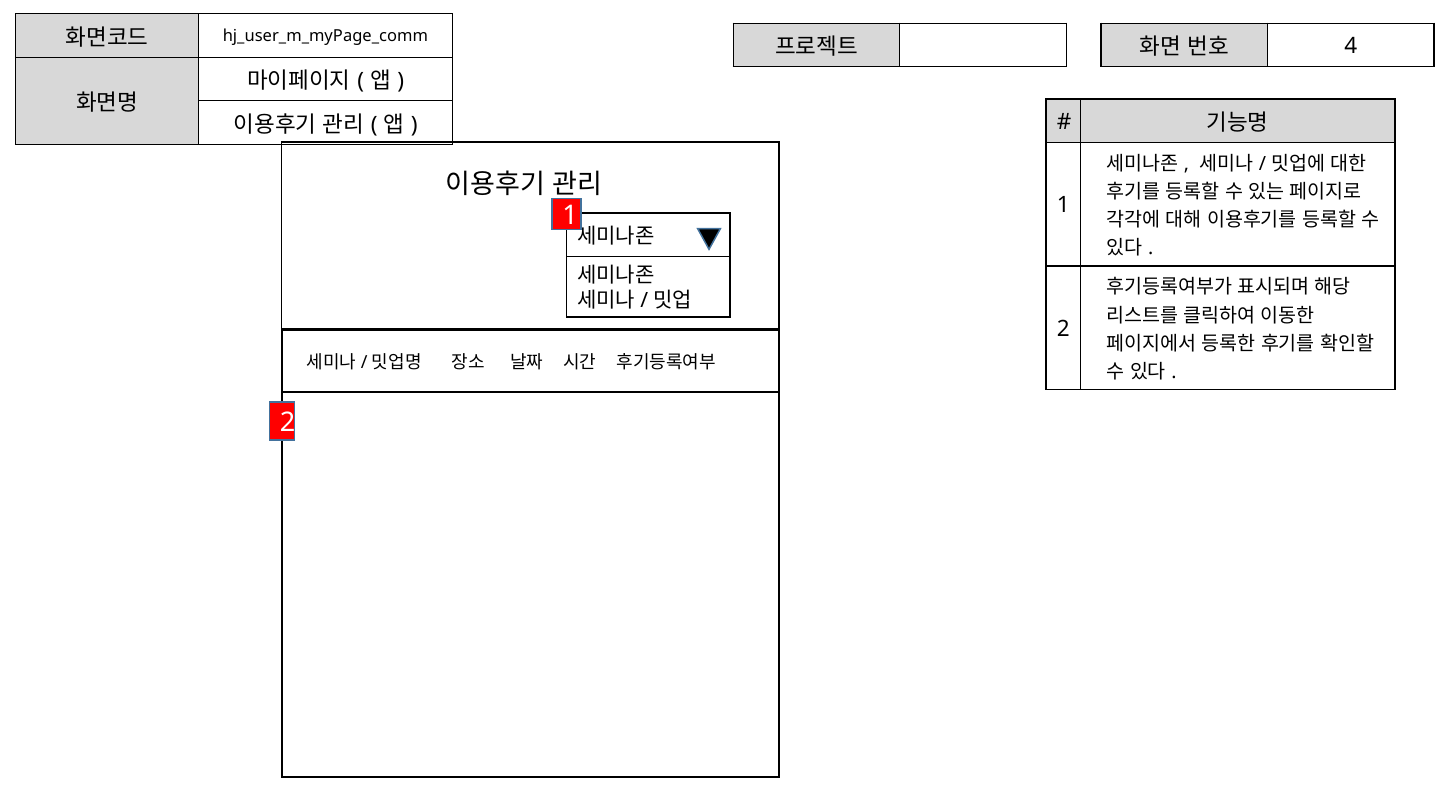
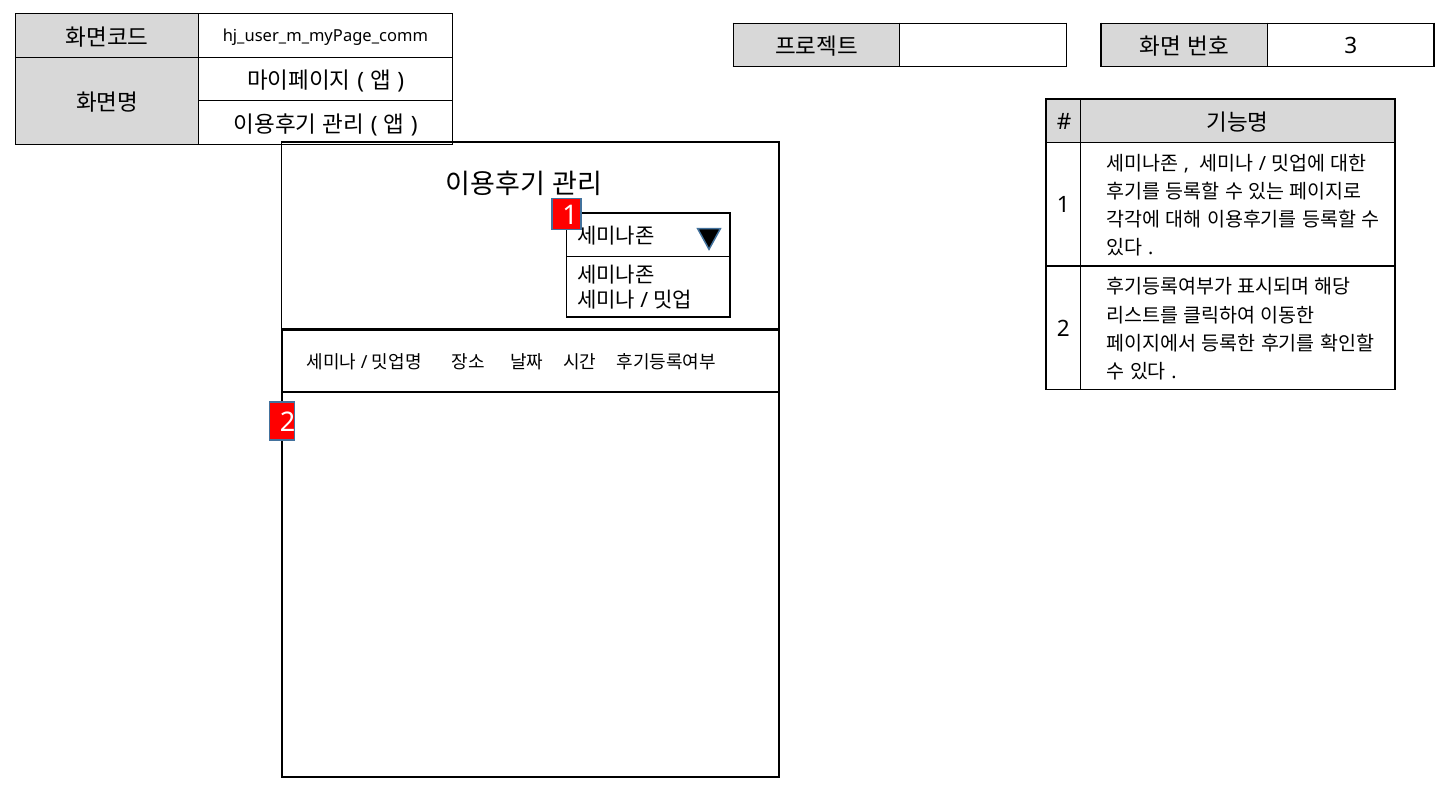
4: 4 -> 3
